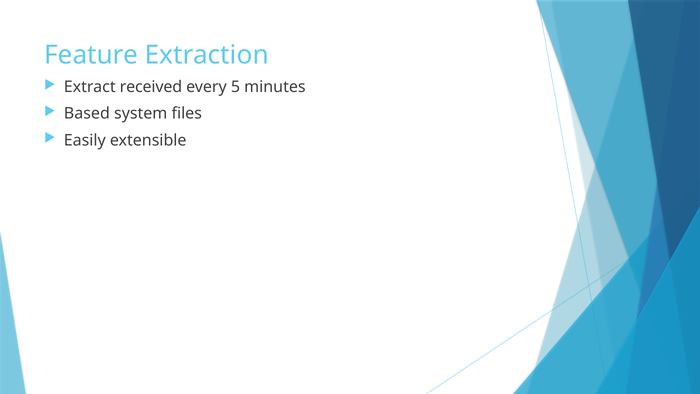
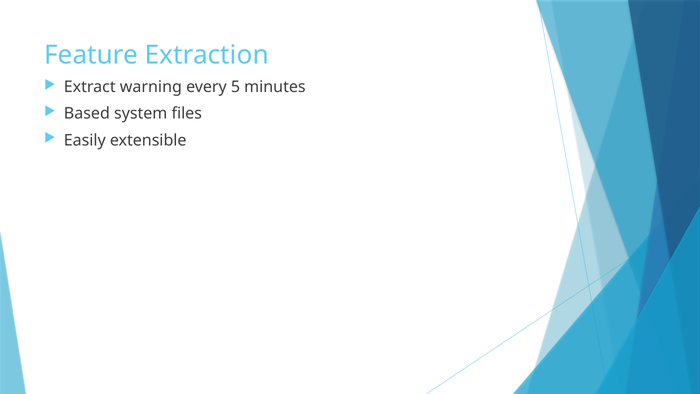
received: received -> warning
